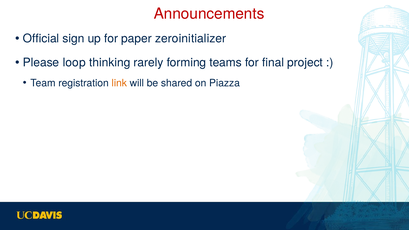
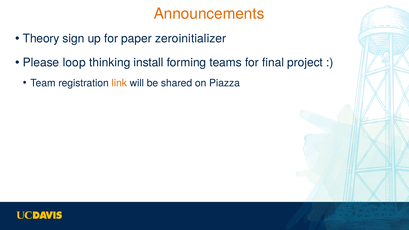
Announcements colour: red -> orange
Official: Official -> Theory
rarely: rarely -> install
